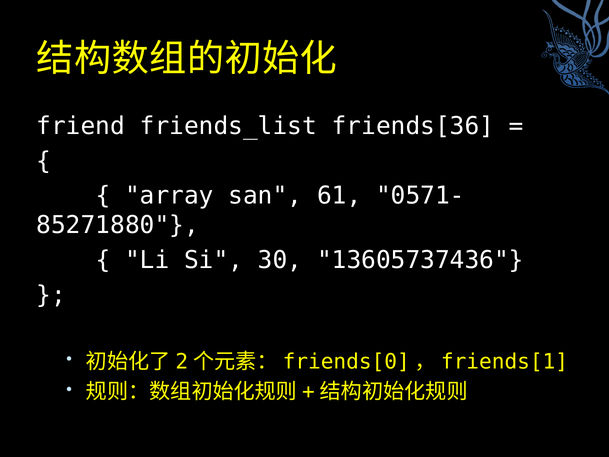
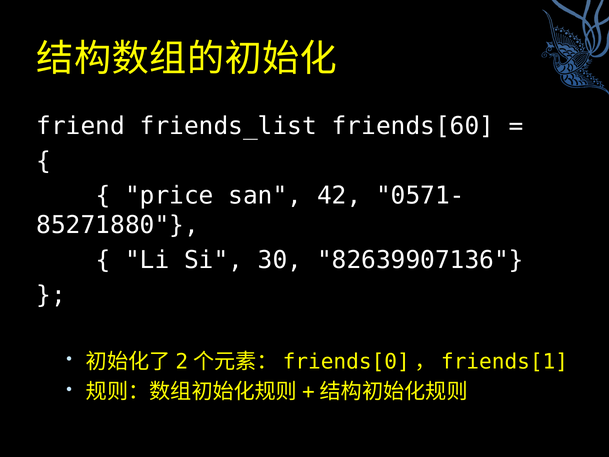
friends[36: friends[36 -> friends[60
array: array -> price
61: 61 -> 42
13605737436: 13605737436 -> 82639907136
